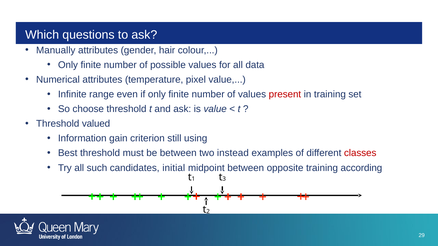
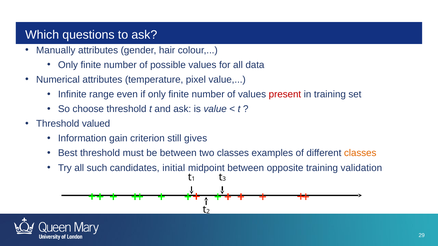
using: using -> gives
two instead: instead -> classes
classes at (360, 153) colour: red -> orange
according: according -> validation
